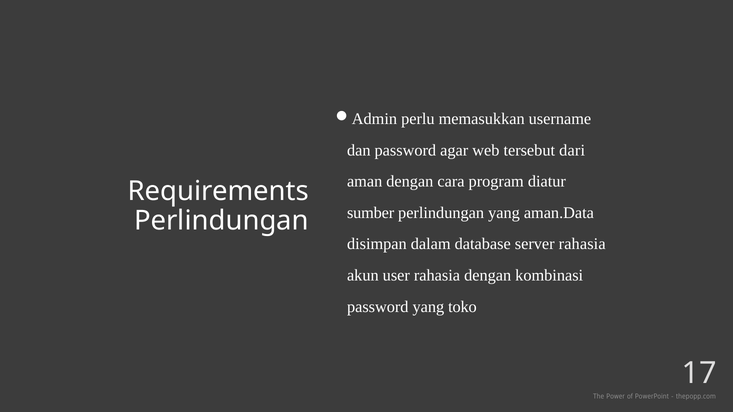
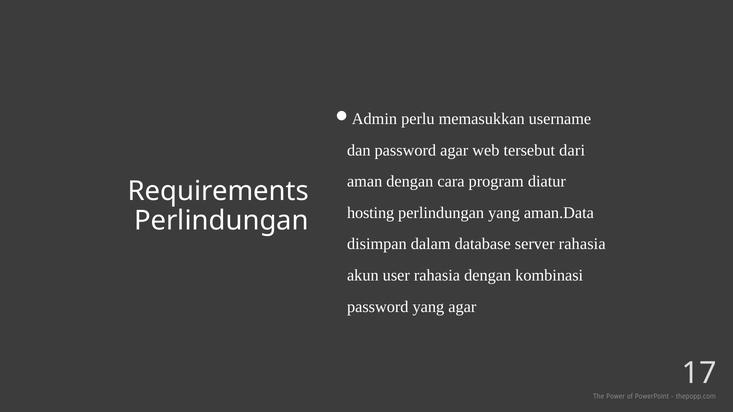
sumber: sumber -> hosting
yang toko: toko -> agar
